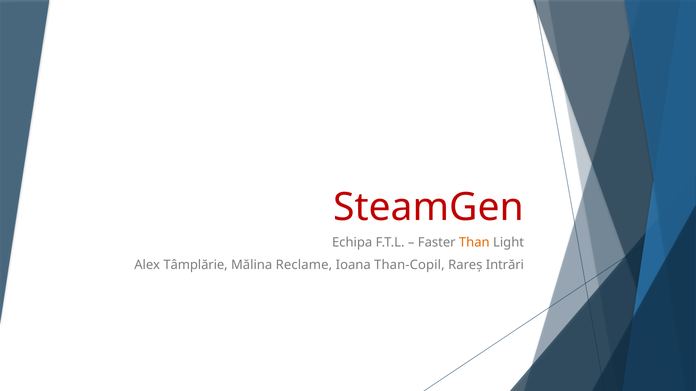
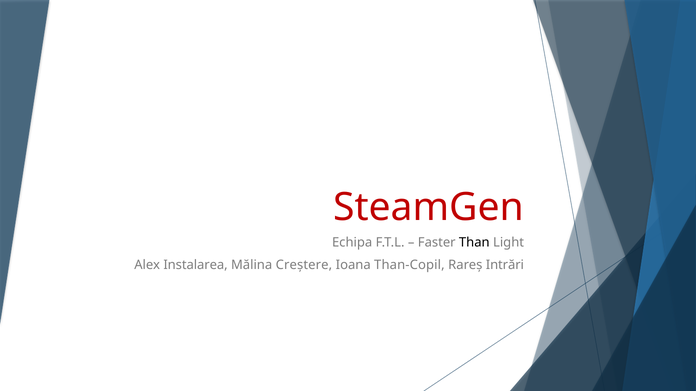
Than colour: orange -> black
Tâmplărie: Tâmplărie -> Instalarea
Reclame: Reclame -> Creștere
